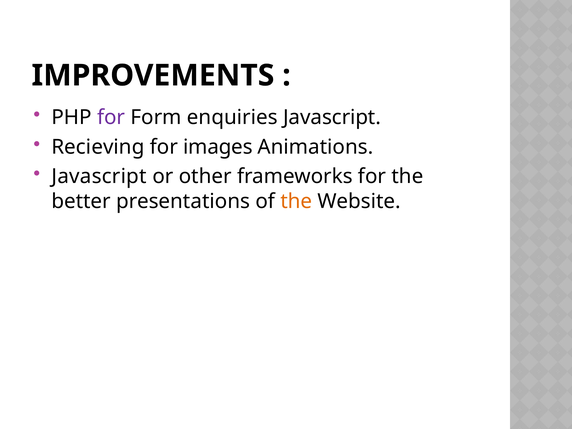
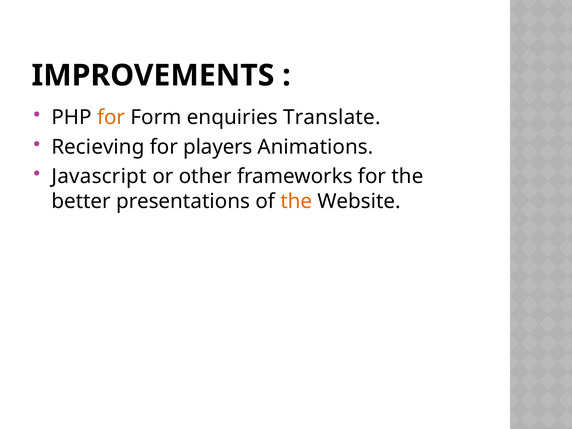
for at (111, 117) colour: purple -> orange
enquiries Javascript: Javascript -> Translate
images: images -> players
